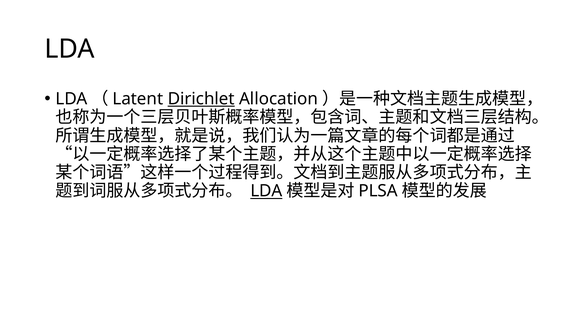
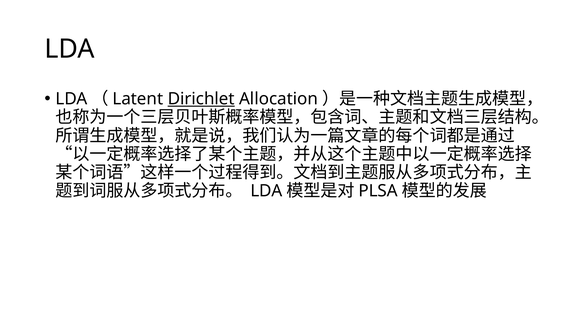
LDA at (266, 191) underline: present -> none
